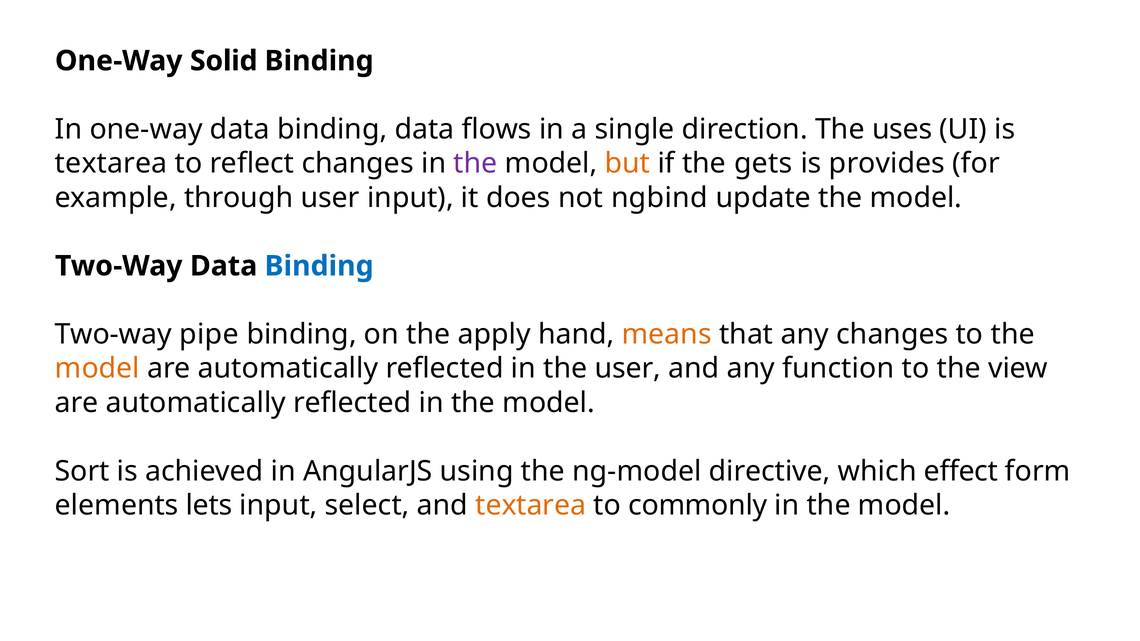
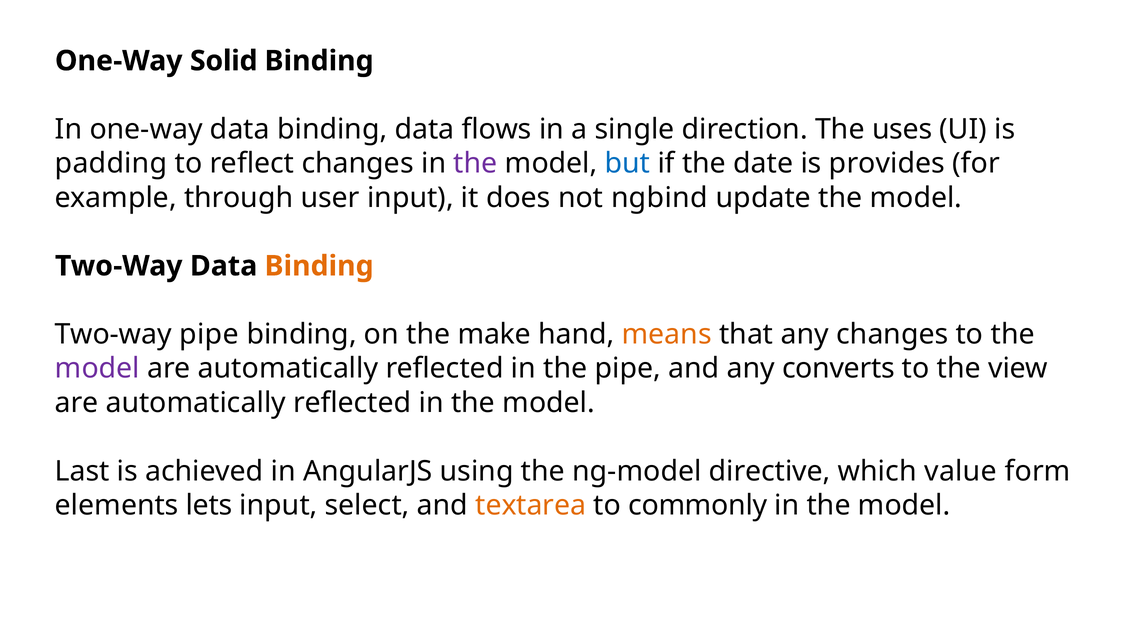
textarea at (111, 164): textarea -> padding
but colour: orange -> blue
gets: gets -> date
Binding at (319, 266) colour: blue -> orange
apply: apply -> make
model at (97, 369) colour: orange -> purple
the user: user -> pipe
function: function -> converts
Sort: Sort -> Last
effect: effect -> value
